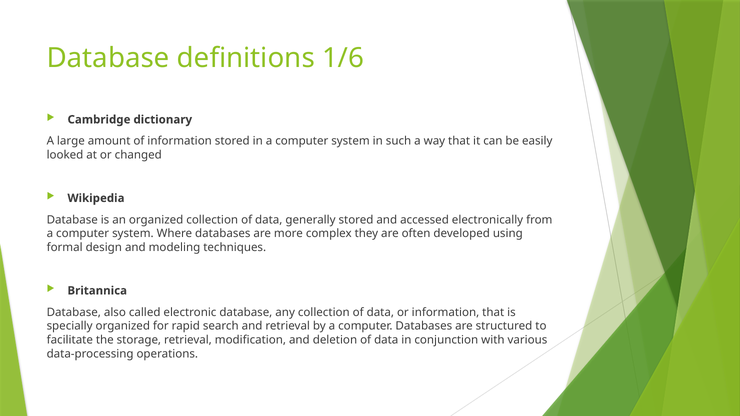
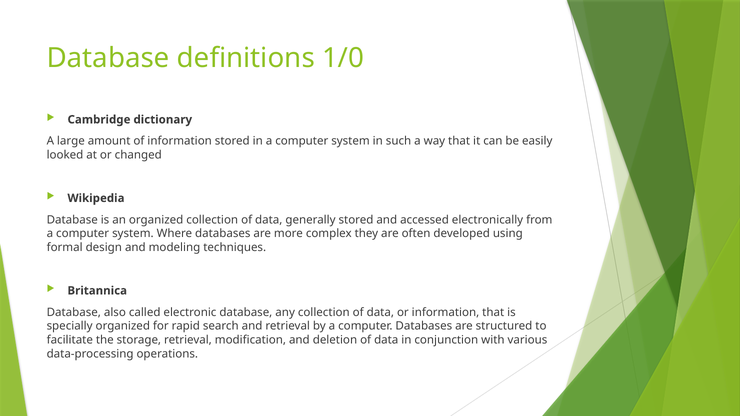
1/6: 1/6 -> 1/0
